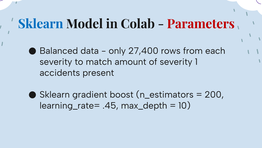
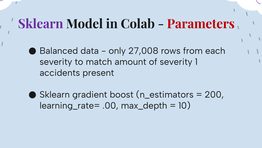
Sklearn at (41, 24) colour: blue -> purple
27,400: 27,400 -> 27,008
.45: .45 -> .00
